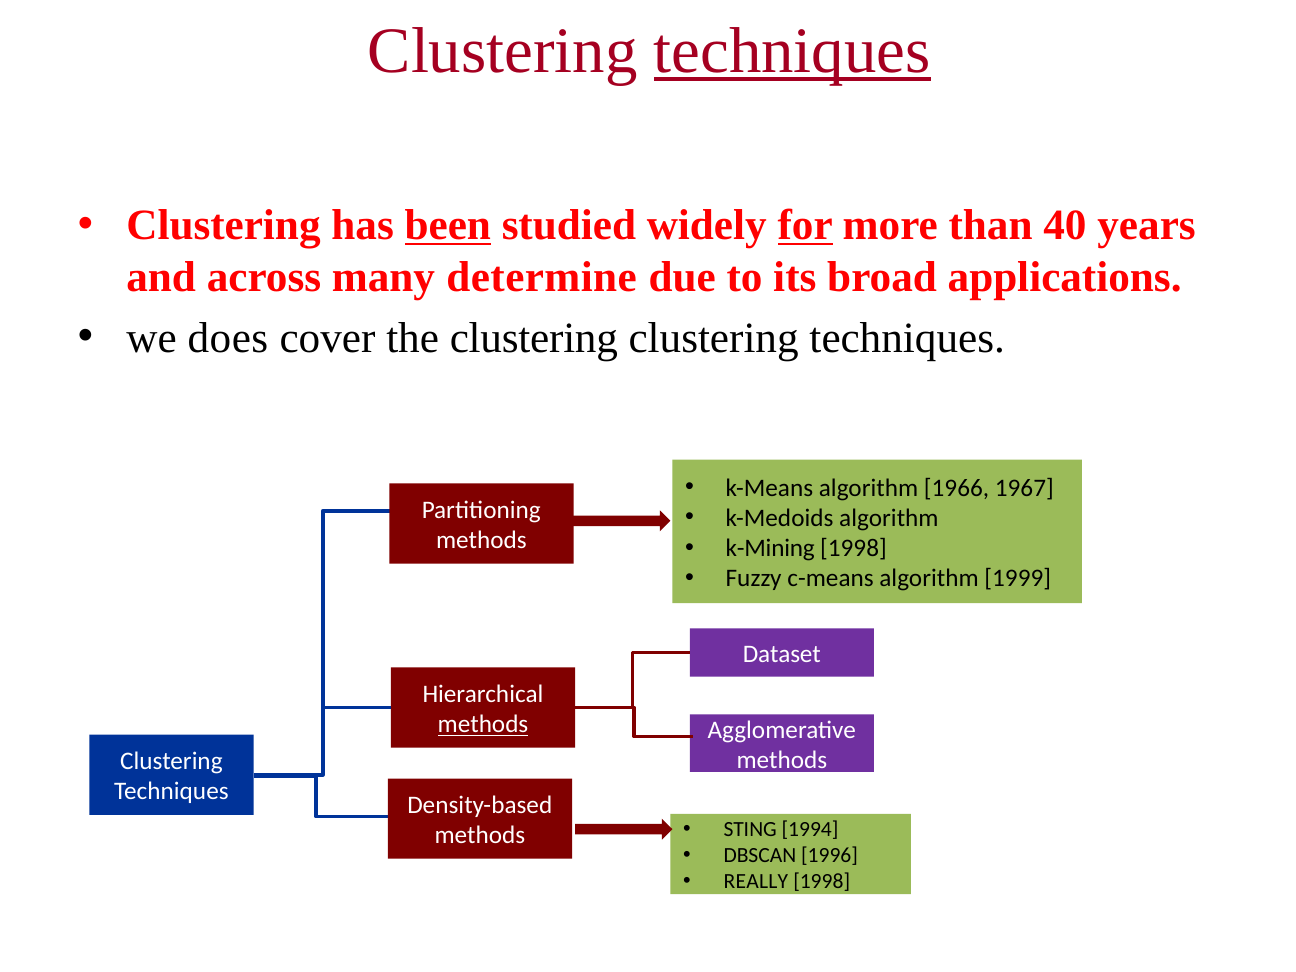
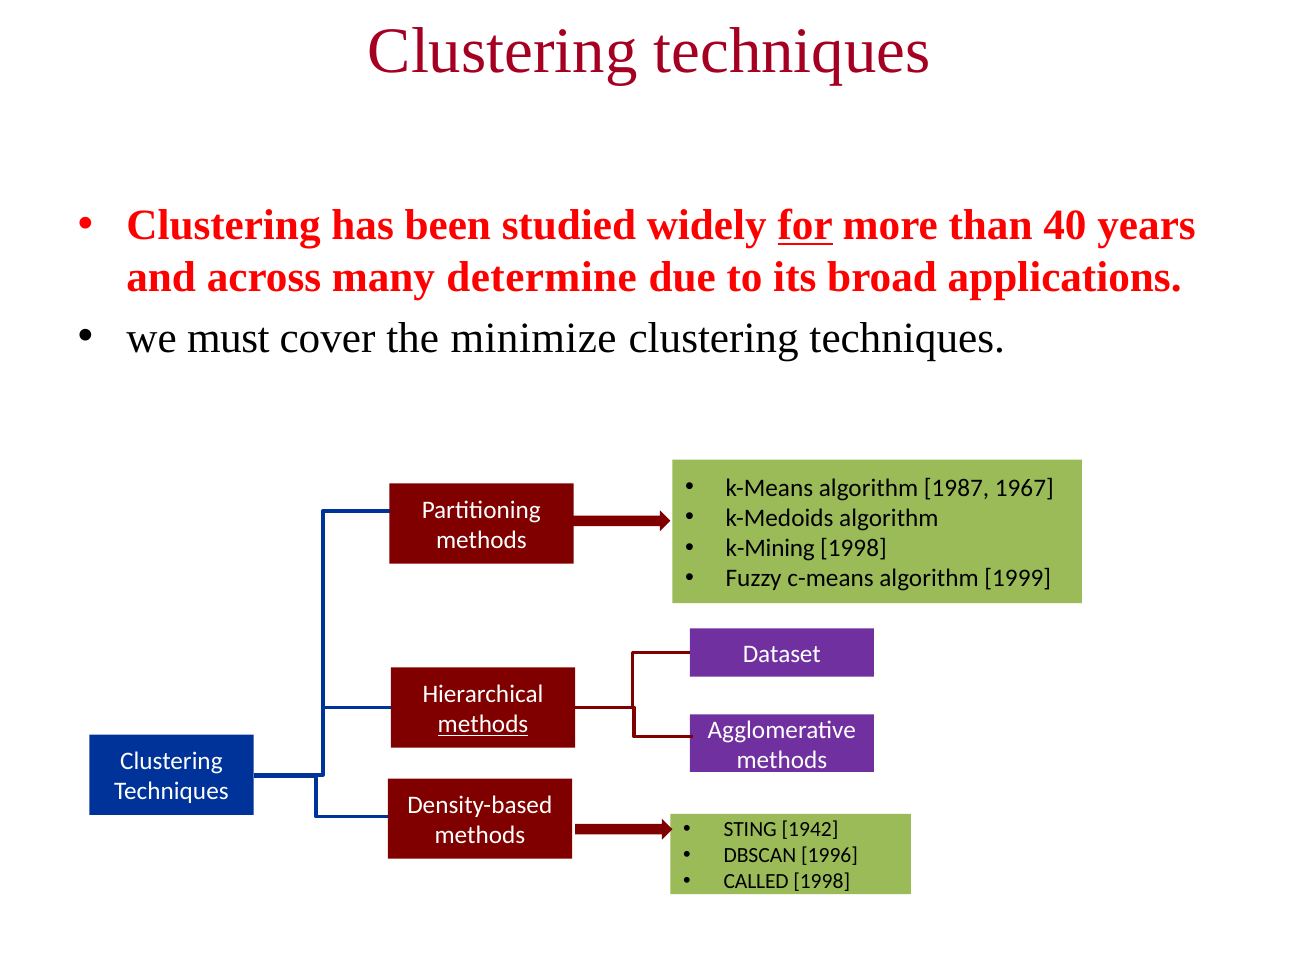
techniques at (792, 51) underline: present -> none
been underline: present -> none
does: does -> must
the clustering: clustering -> minimize
1966: 1966 -> 1987
1994: 1994 -> 1942
REALLY: REALLY -> CALLED
